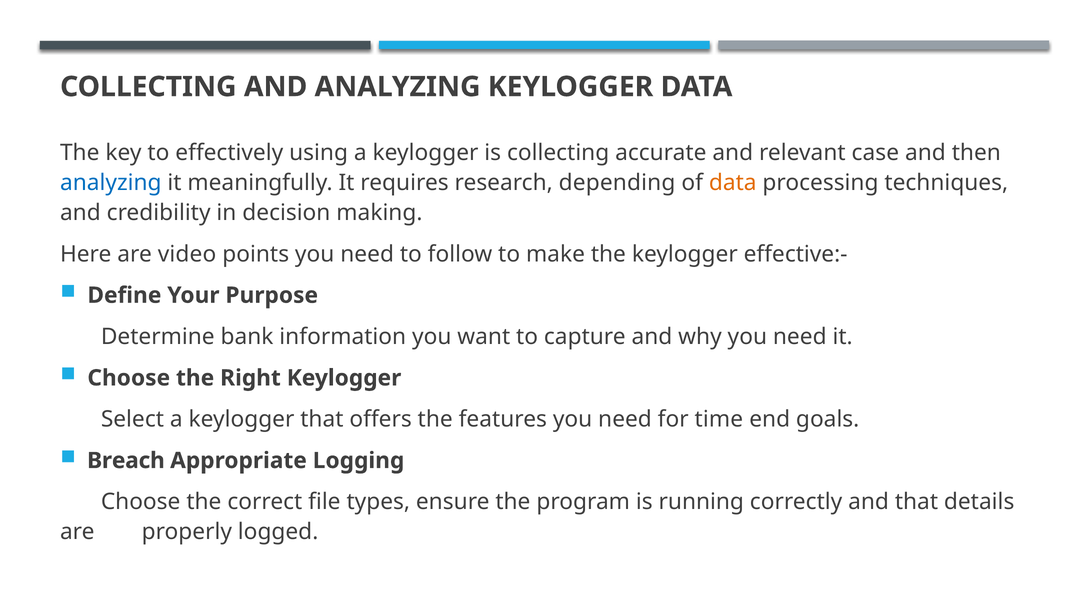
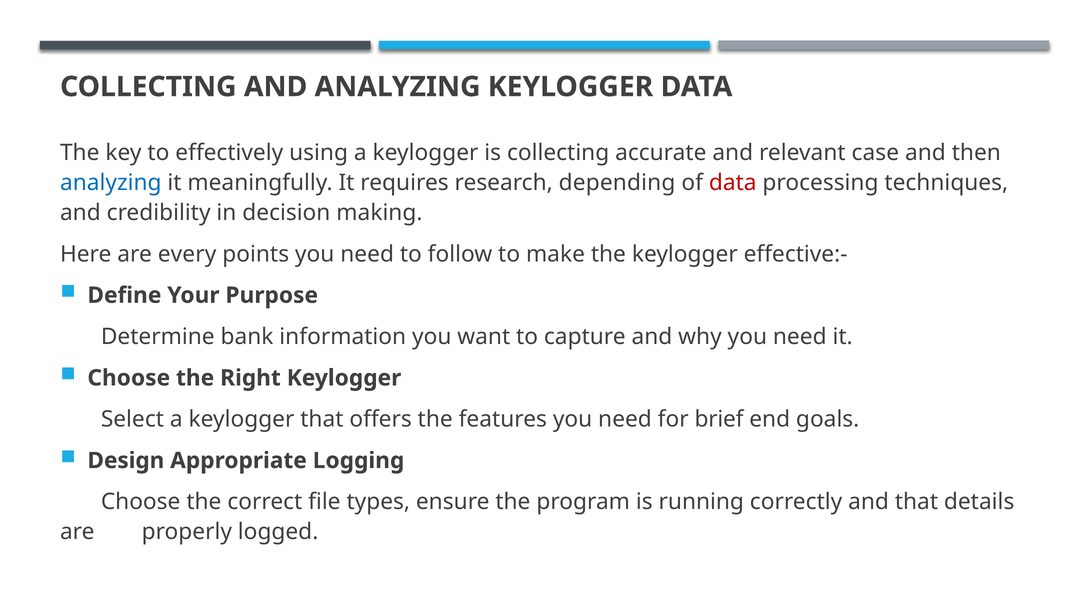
data at (733, 183) colour: orange -> red
video: video -> every
time: time -> brief
Breach: Breach -> Design
